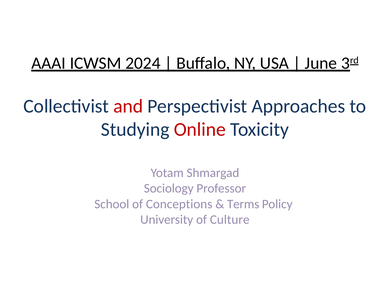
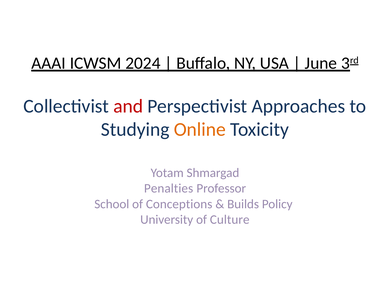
Online colour: red -> orange
Sociology: Sociology -> Penalties
Terms: Terms -> Builds
